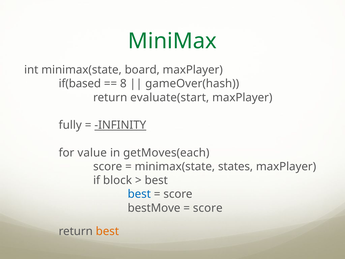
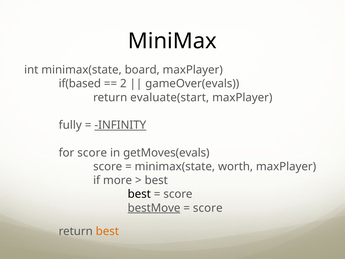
MiniMax colour: green -> black
8: 8 -> 2
gameOver(hash: gameOver(hash -> gameOver(evals
for value: value -> score
getMoves(each: getMoves(each -> getMoves(evals
states: states -> worth
block: block -> more
best at (139, 194) colour: blue -> black
bestMove underline: none -> present
